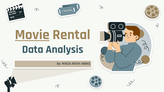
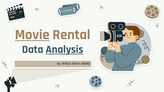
Analysis underline: none -> present
